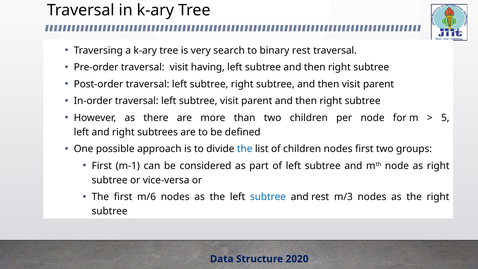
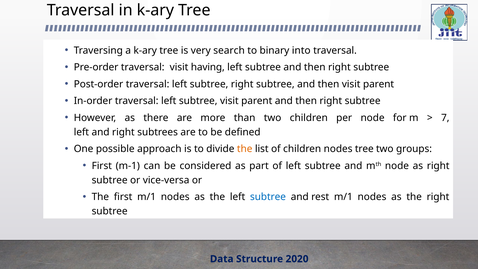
binary rest: rest -> into
5: 5 -> 7
the at (245, 149) colour: blue -> orange
nodes first: first -> tree
first m/6: m/6 -> m/1
rest m/3: m/3 -> m/1
